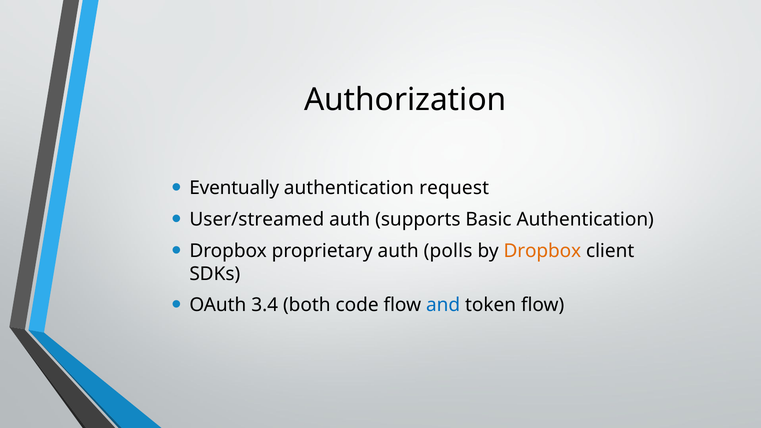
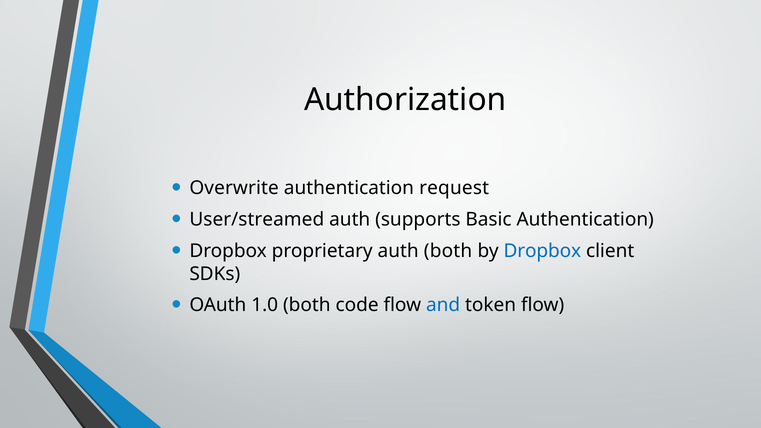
Eventually: Eventually -> Overwrite
auth polls: polls -> both
Dropbox at (542, 251) colour: orange -> blue
3.4: 3.4 -> 1.0
